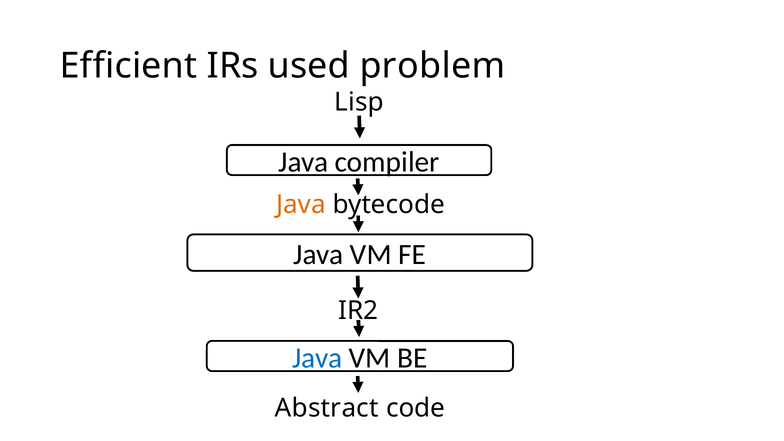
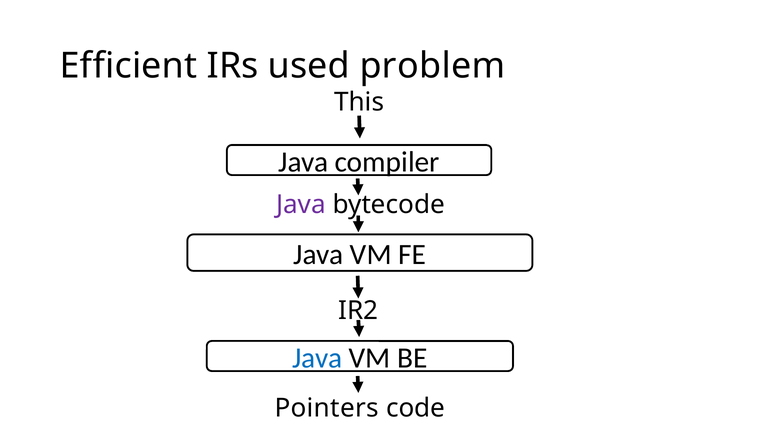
Lisp: Lisp -> This
Java at (301, 205) colour: orange -> purple
Abstract: Abstract -> Pointers
